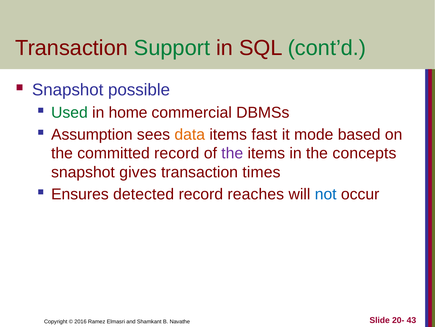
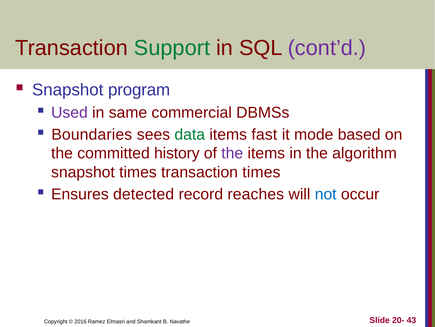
cont’d colour: green -> purple
possible: possible -> program
Used colour: green -> purple
home: home -> same
Assumption: Assumption -> Boundaries
data colour: orange -> green
committed record: record -> history
concepts: concepts -> algorithm
snapshot gives: gives -> times
